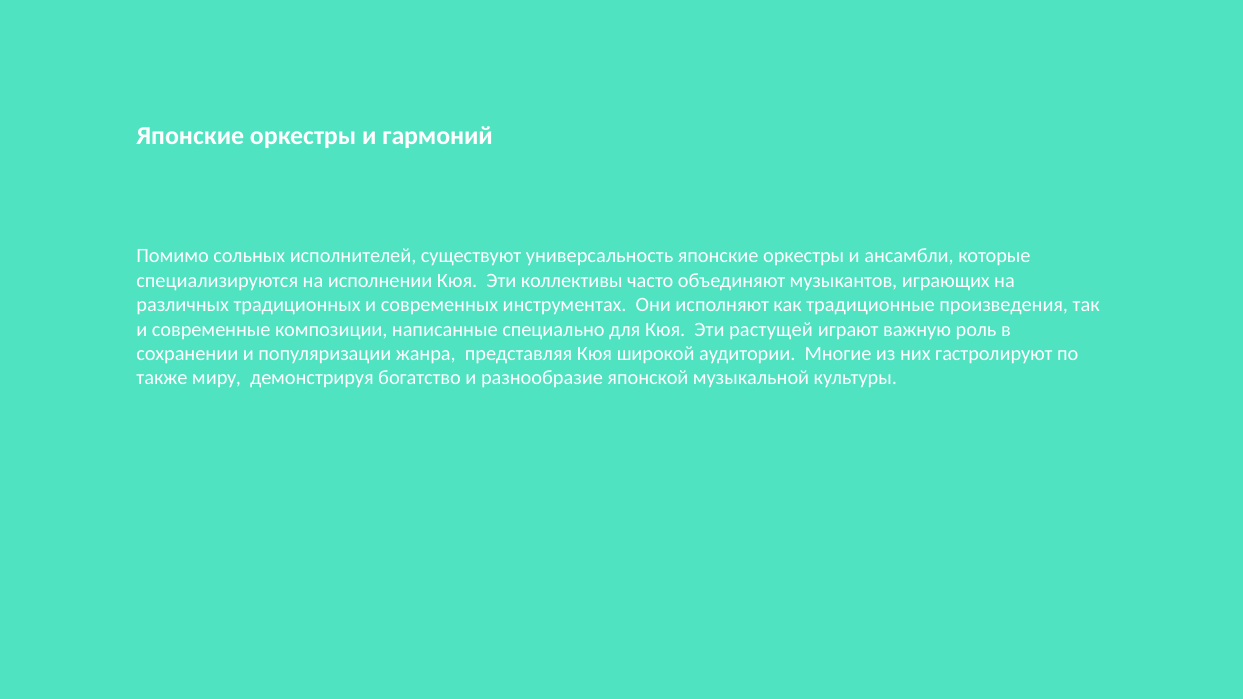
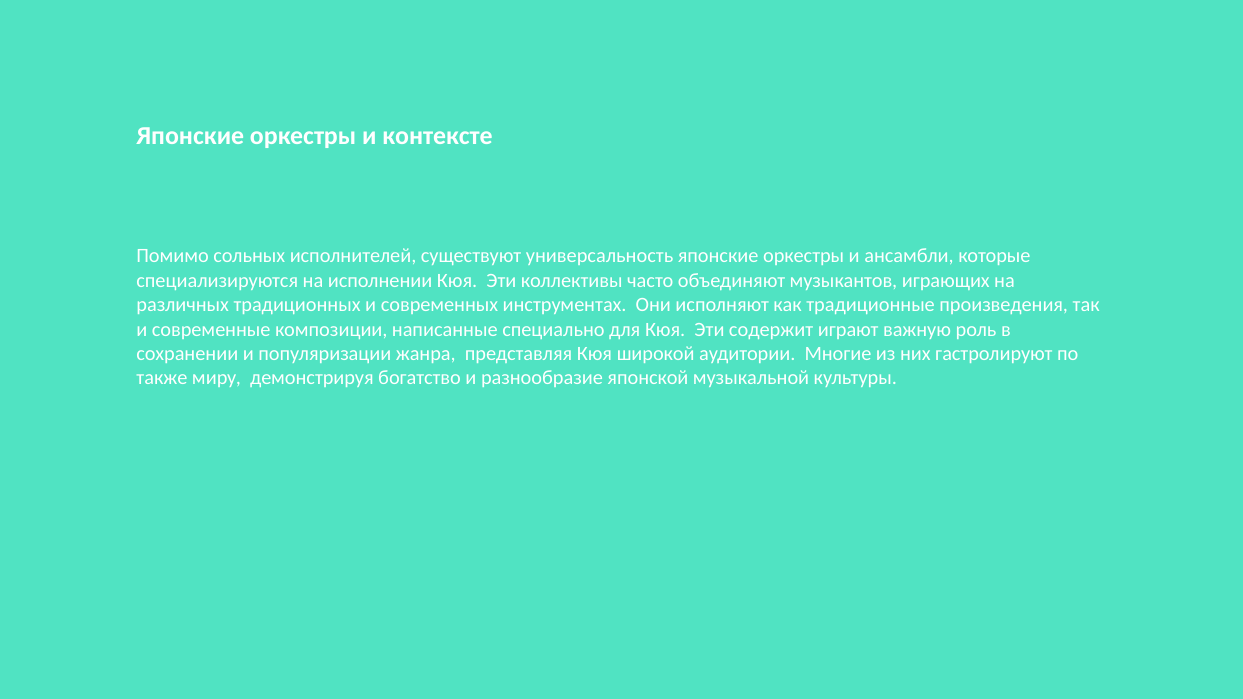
гармоний: гармоний -> контексте
растущей: растущей -> содержит
